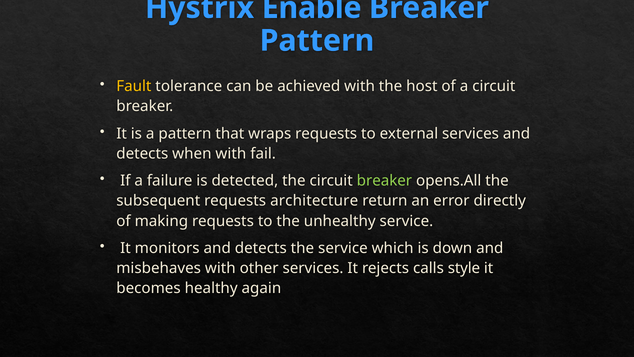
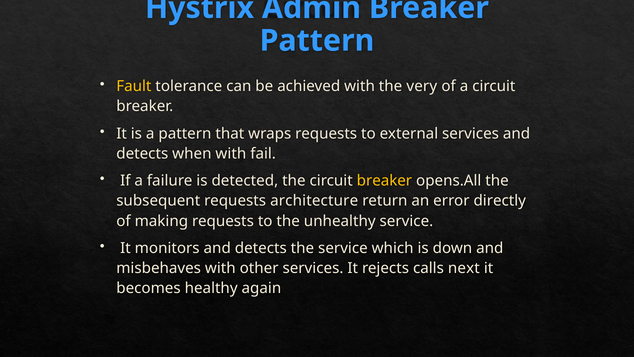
Enable: Enable -> Admin
host: host -> very
breaker at (384, 181) colour: light green -> yellow
style: style -> next
